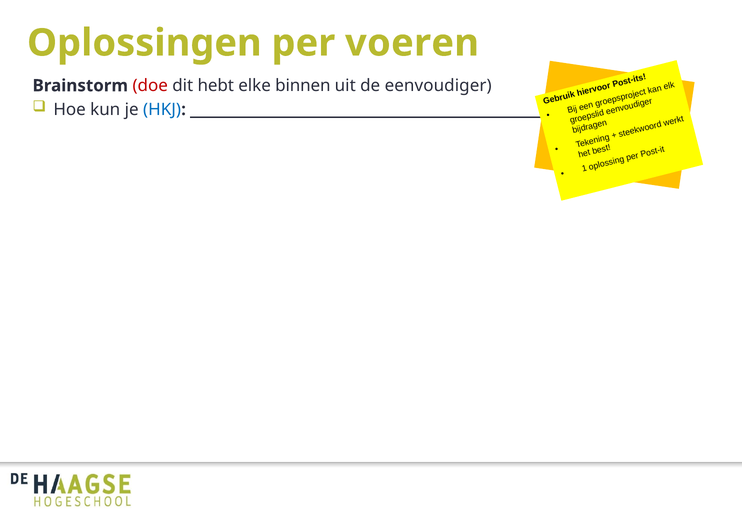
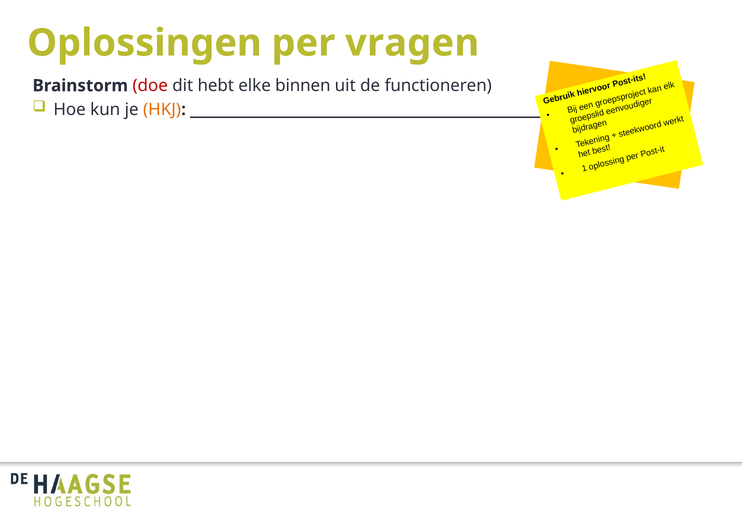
voeren: voeren -> vragen
de eenvoudiger: eenvoudiger -> functioneren
HKJ colour: blue -> orange
